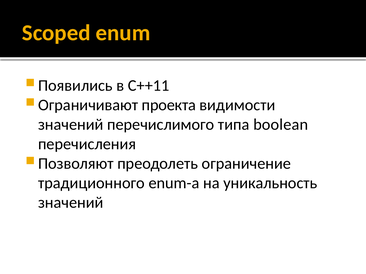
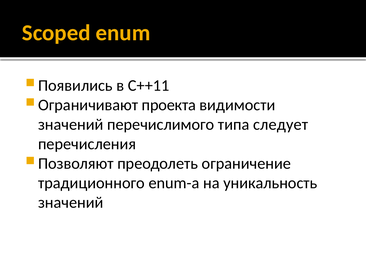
boolean: boolean -> следует
